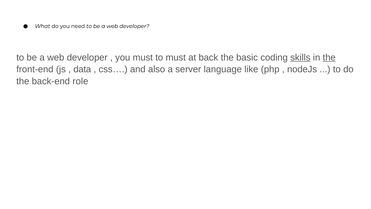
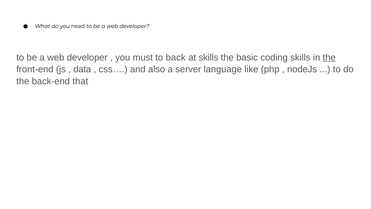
to must: must -> back
at back: back -> skills
skills at (300, 57) underline: present -> none
role: role -> that
